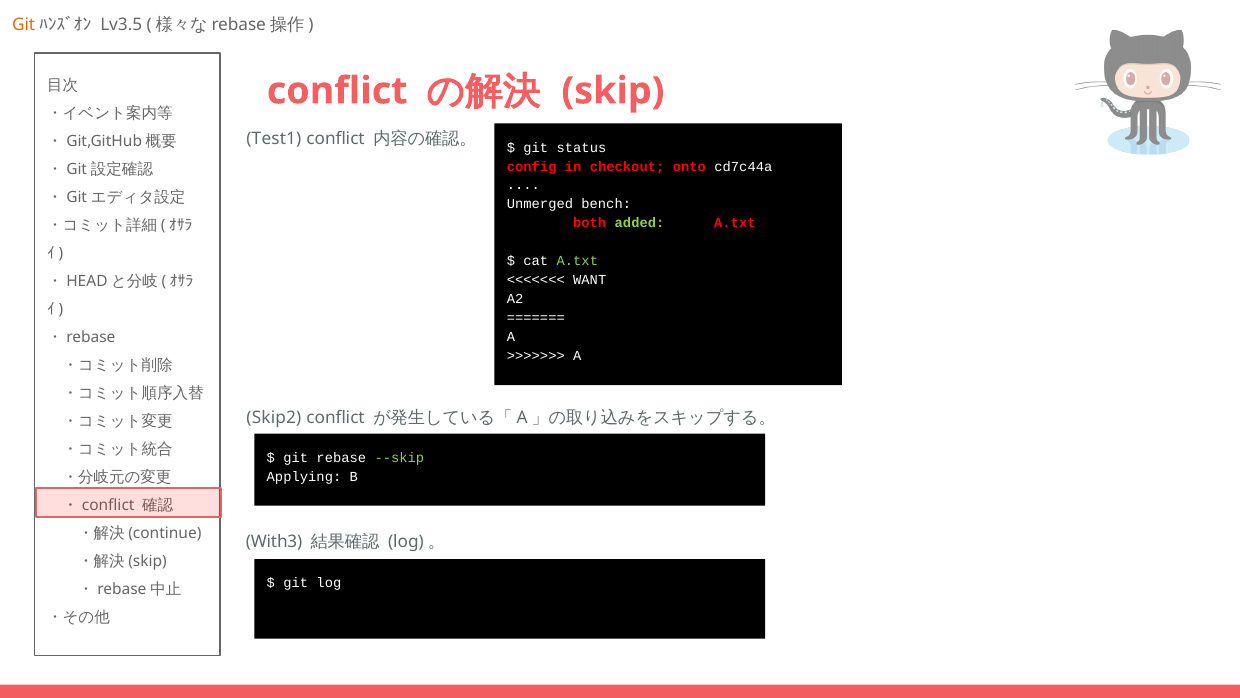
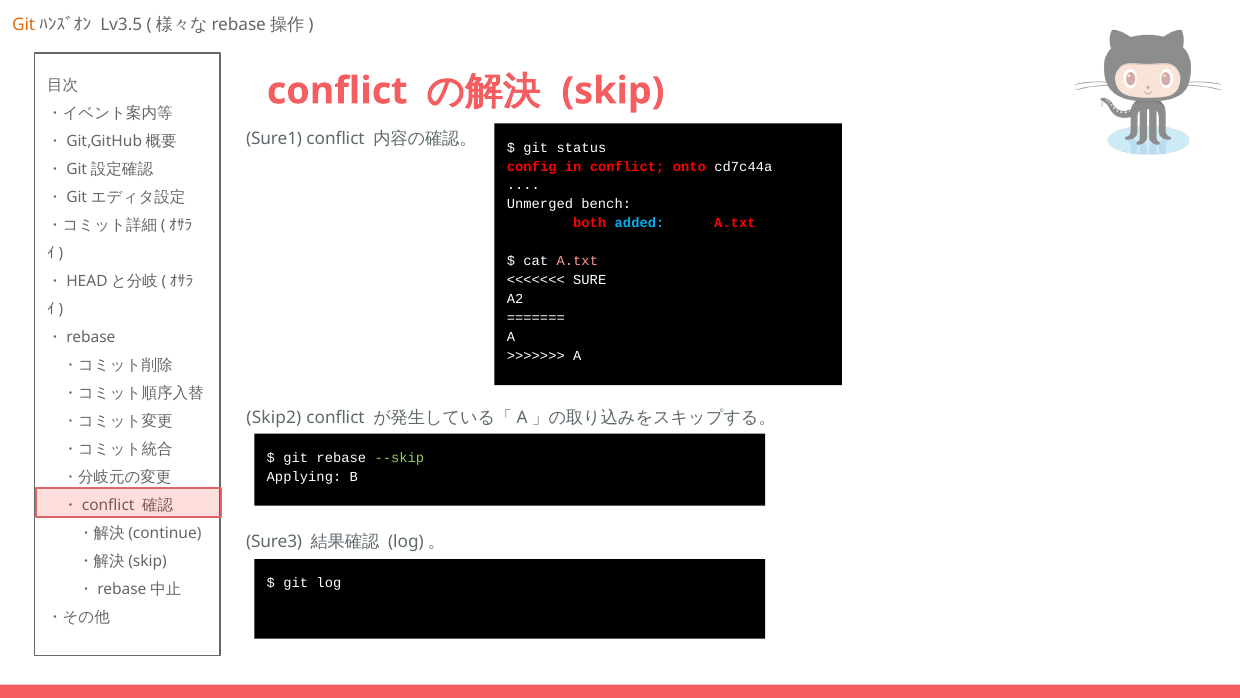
Test1: Test1 -> Sure1
in checkout: checkout -> conflict
added colour: light green -> light blue
A.txt at (577, 261) colour: light green -> pink
WANT: WANT -> SURE
With3: With3 -> Sure3
